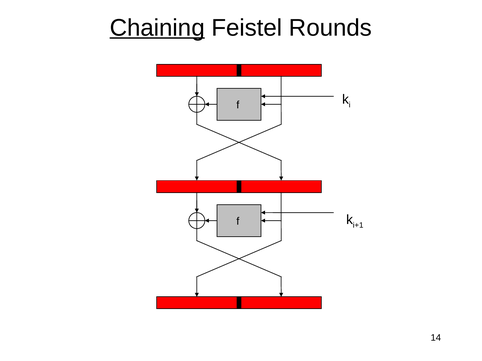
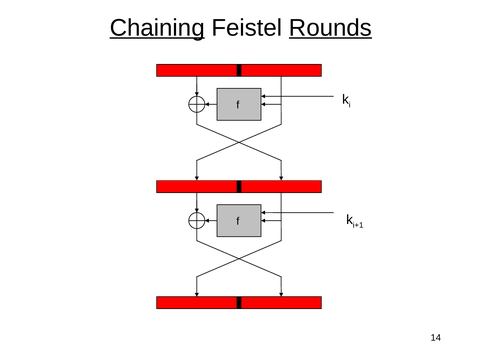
Rounds underline: none -> present
